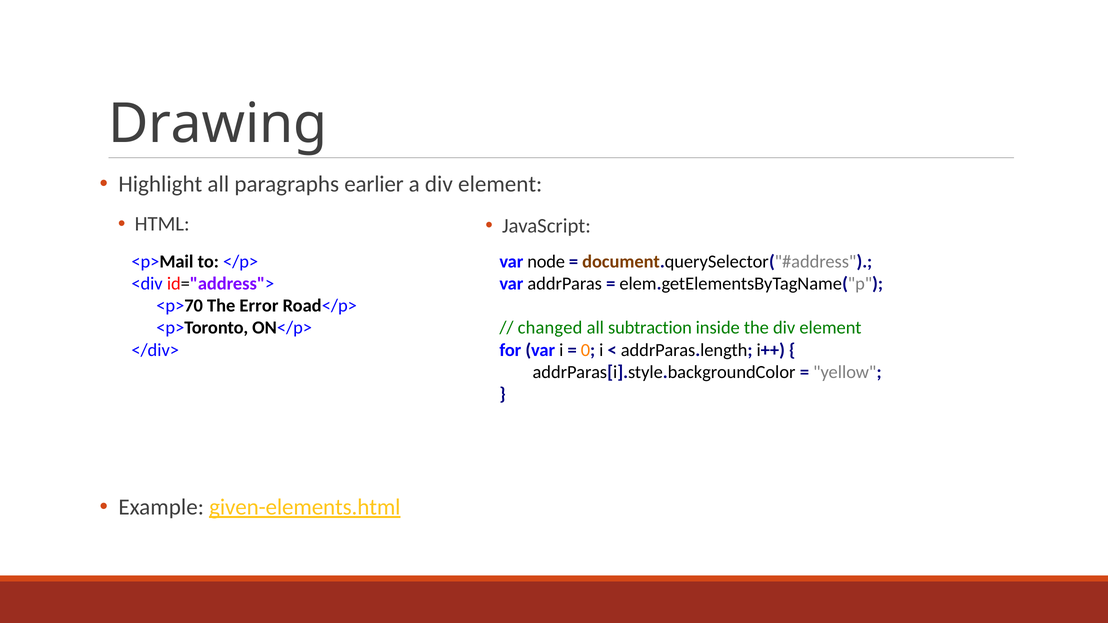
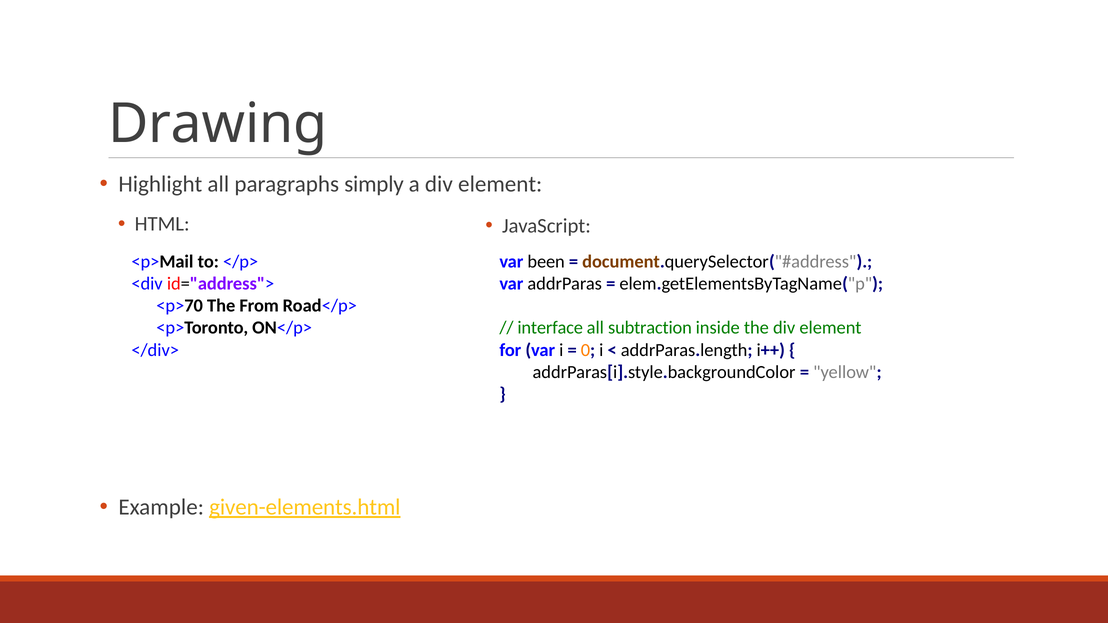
earlier: earlier -> simply
node: node -> been
Error: Error -> From
changed: changed -> interface
